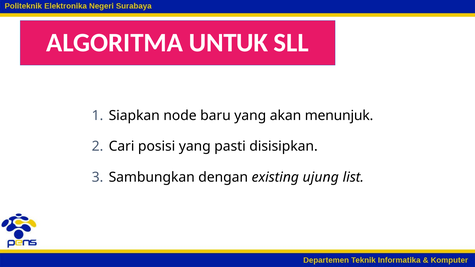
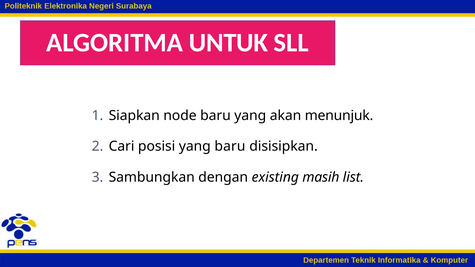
yang pasti: pasti -> baru
ujung: ujung -> masih
